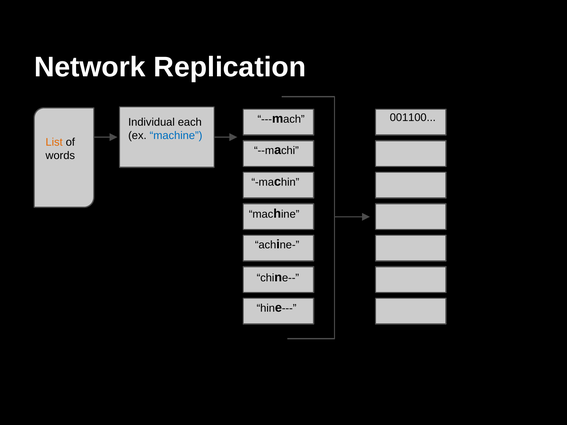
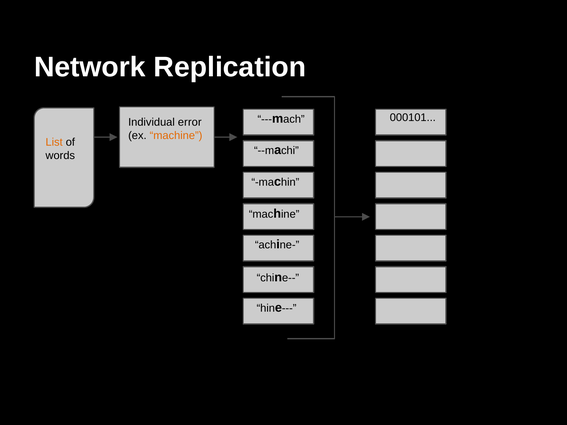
001100: 001100 -> 000101
each: each -> error
machine at (176, 136) colour: blue -> orange
